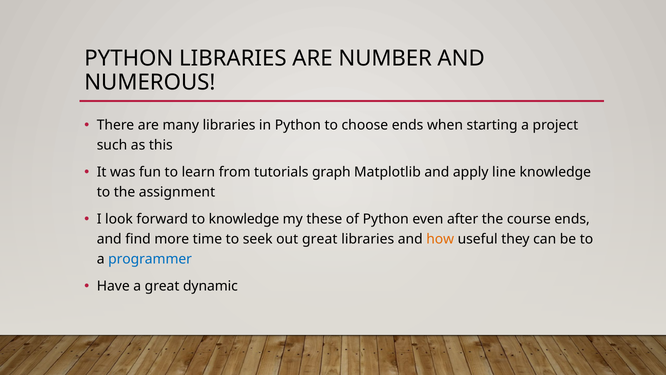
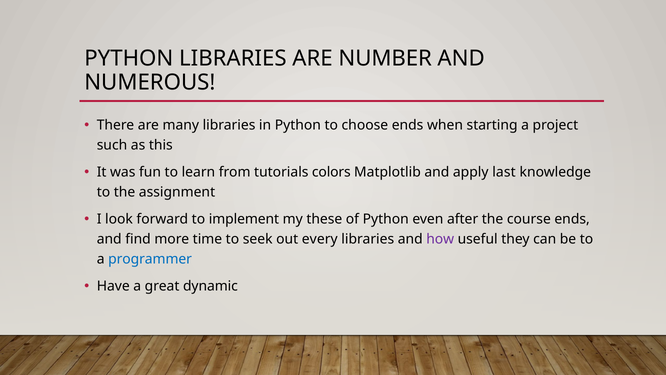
graph: graph -> colors
line: line -> last
to knowledge: knowledge -> implement
out great: great -> every
how colour: orange -> purple
